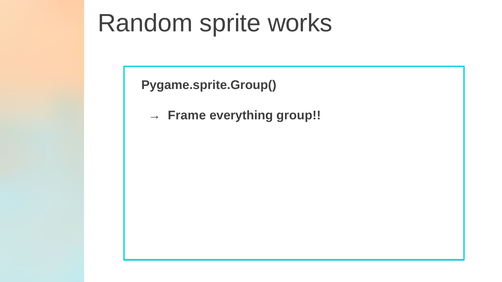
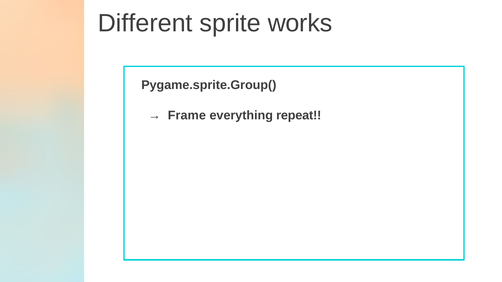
Random: Random -> Different
group: group -> repeat
